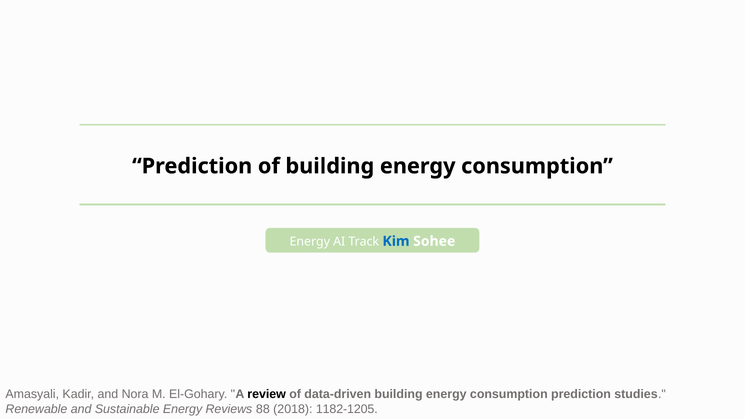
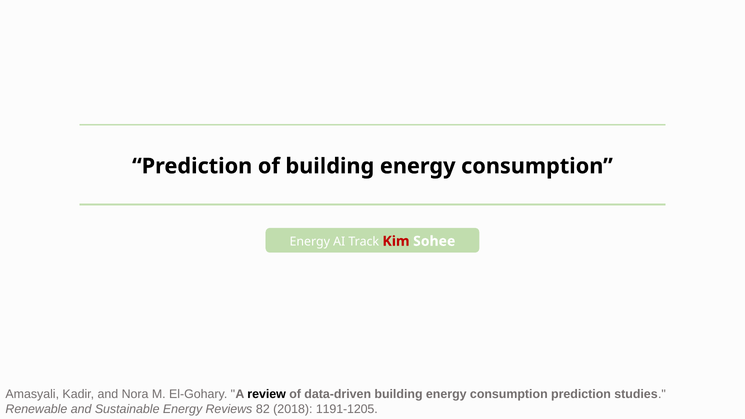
Kim colour: blue -> red
88: 88 -> 82
1182-1205: 1182-1205 -> 1191-1205
